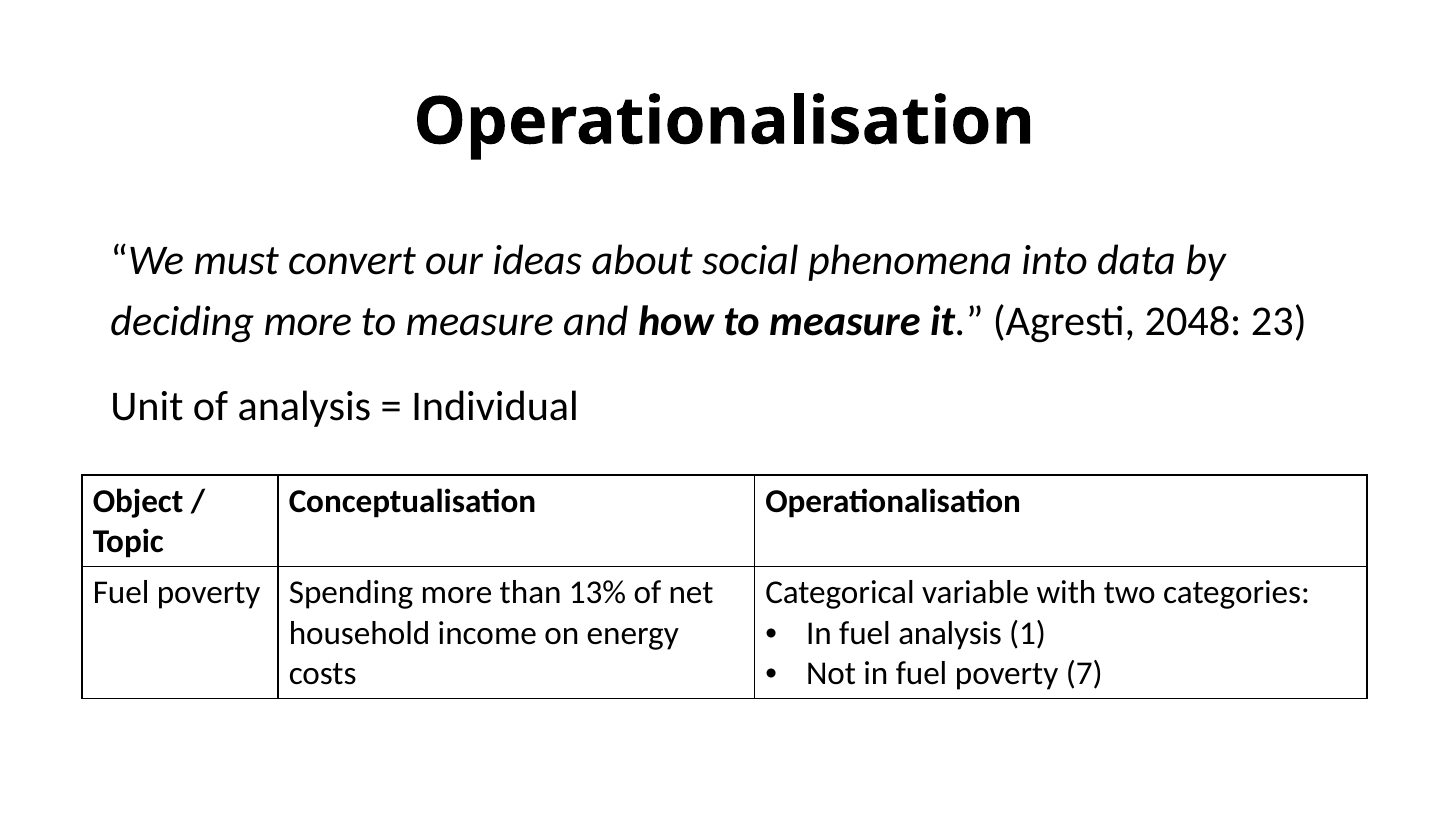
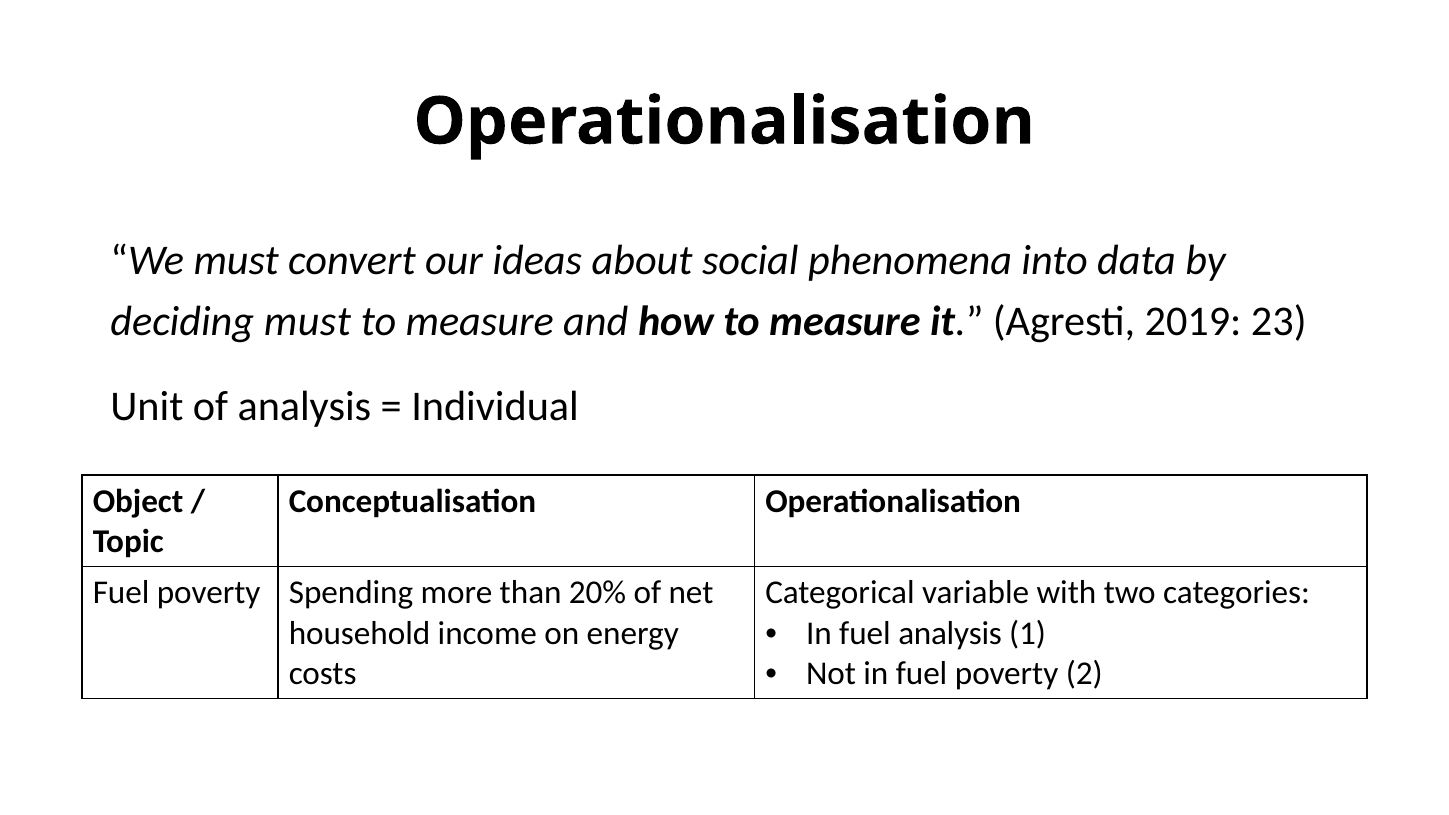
deciding more: more -> must
2048: 2048 -> 2019
13%: 13% -> 20%
7: 7 -> 2
